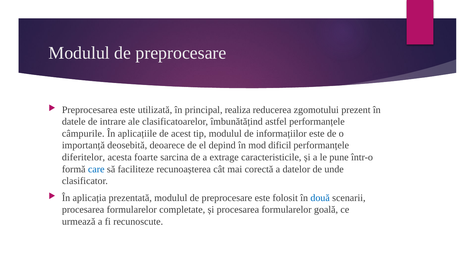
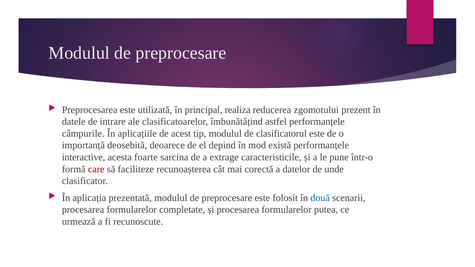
informațiilor: informațiilor -> clasificatorul
dificil: dificil -> există
diferitelor: diferitelor -> interactive
care colour: blue -> red
goală: goală -> putea
